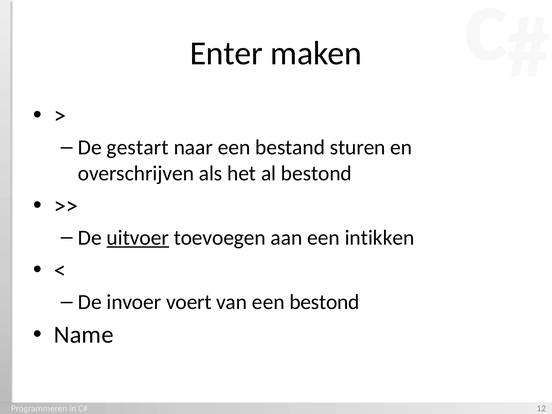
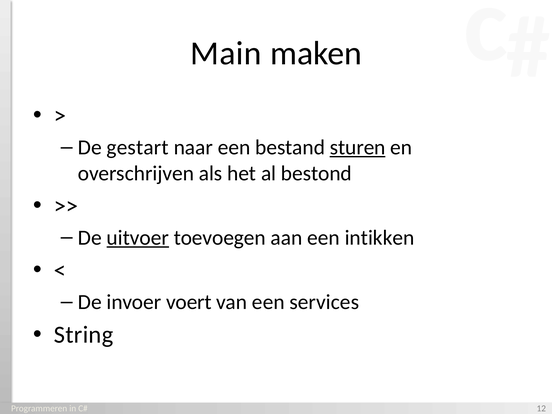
Enter: Enter -> Main
sturen underline: none -> present
een bestond: bestond -> services
Name: Name -> String
